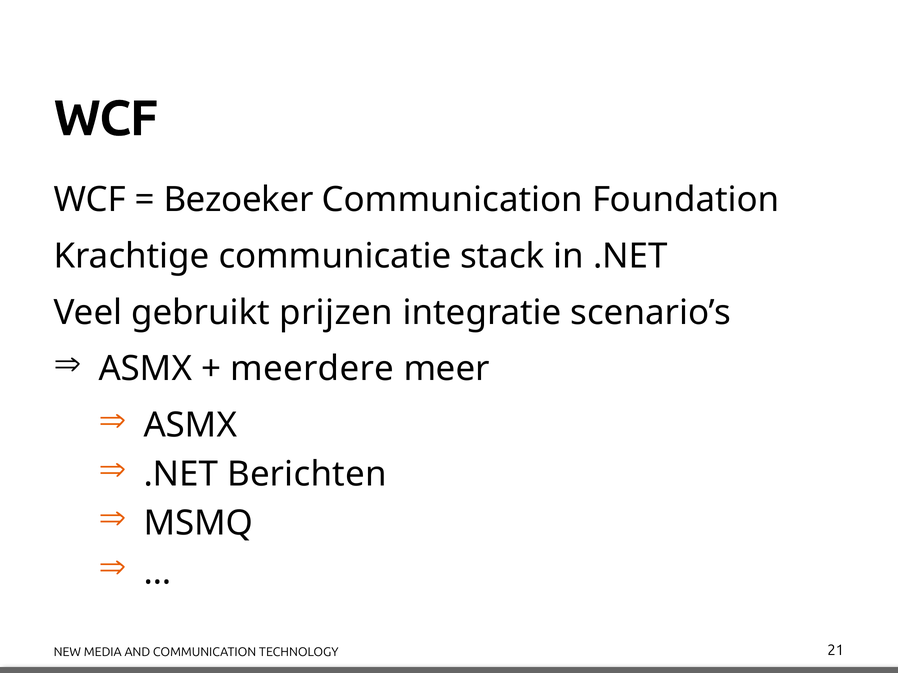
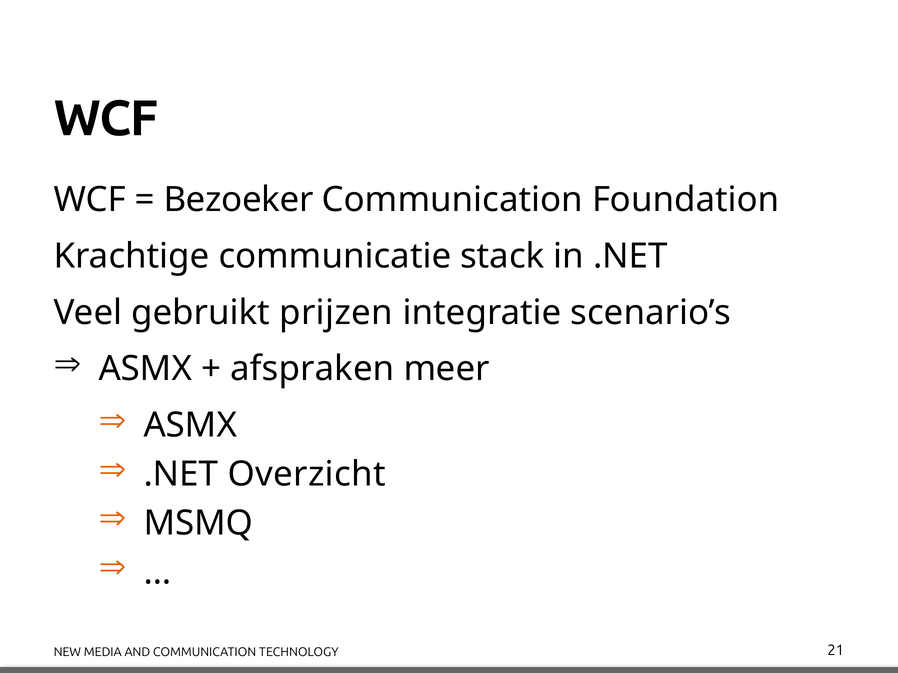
meerdere: meerdere -> afspraken
Berichten: Berichten -> Overzicht
